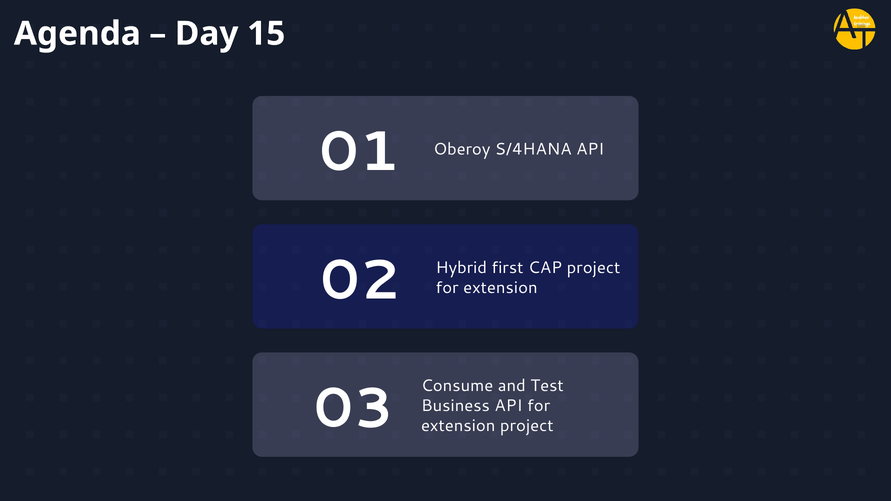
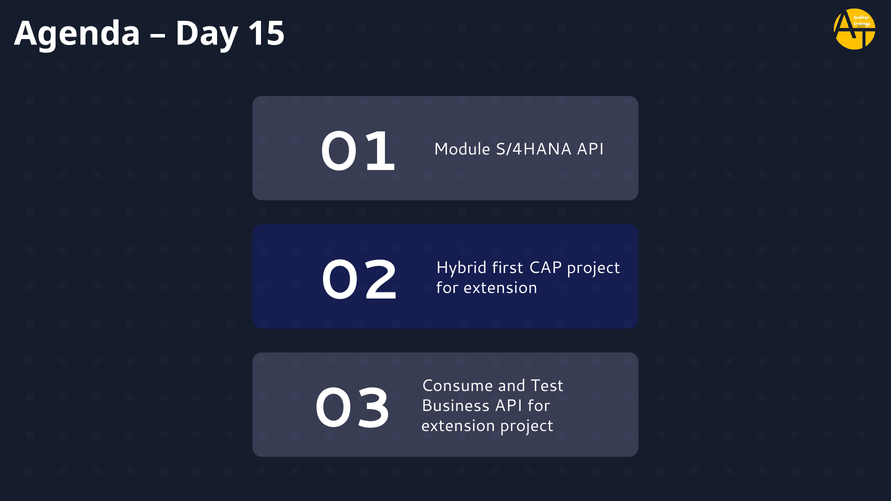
Oberoy: Oberoy -> Module
